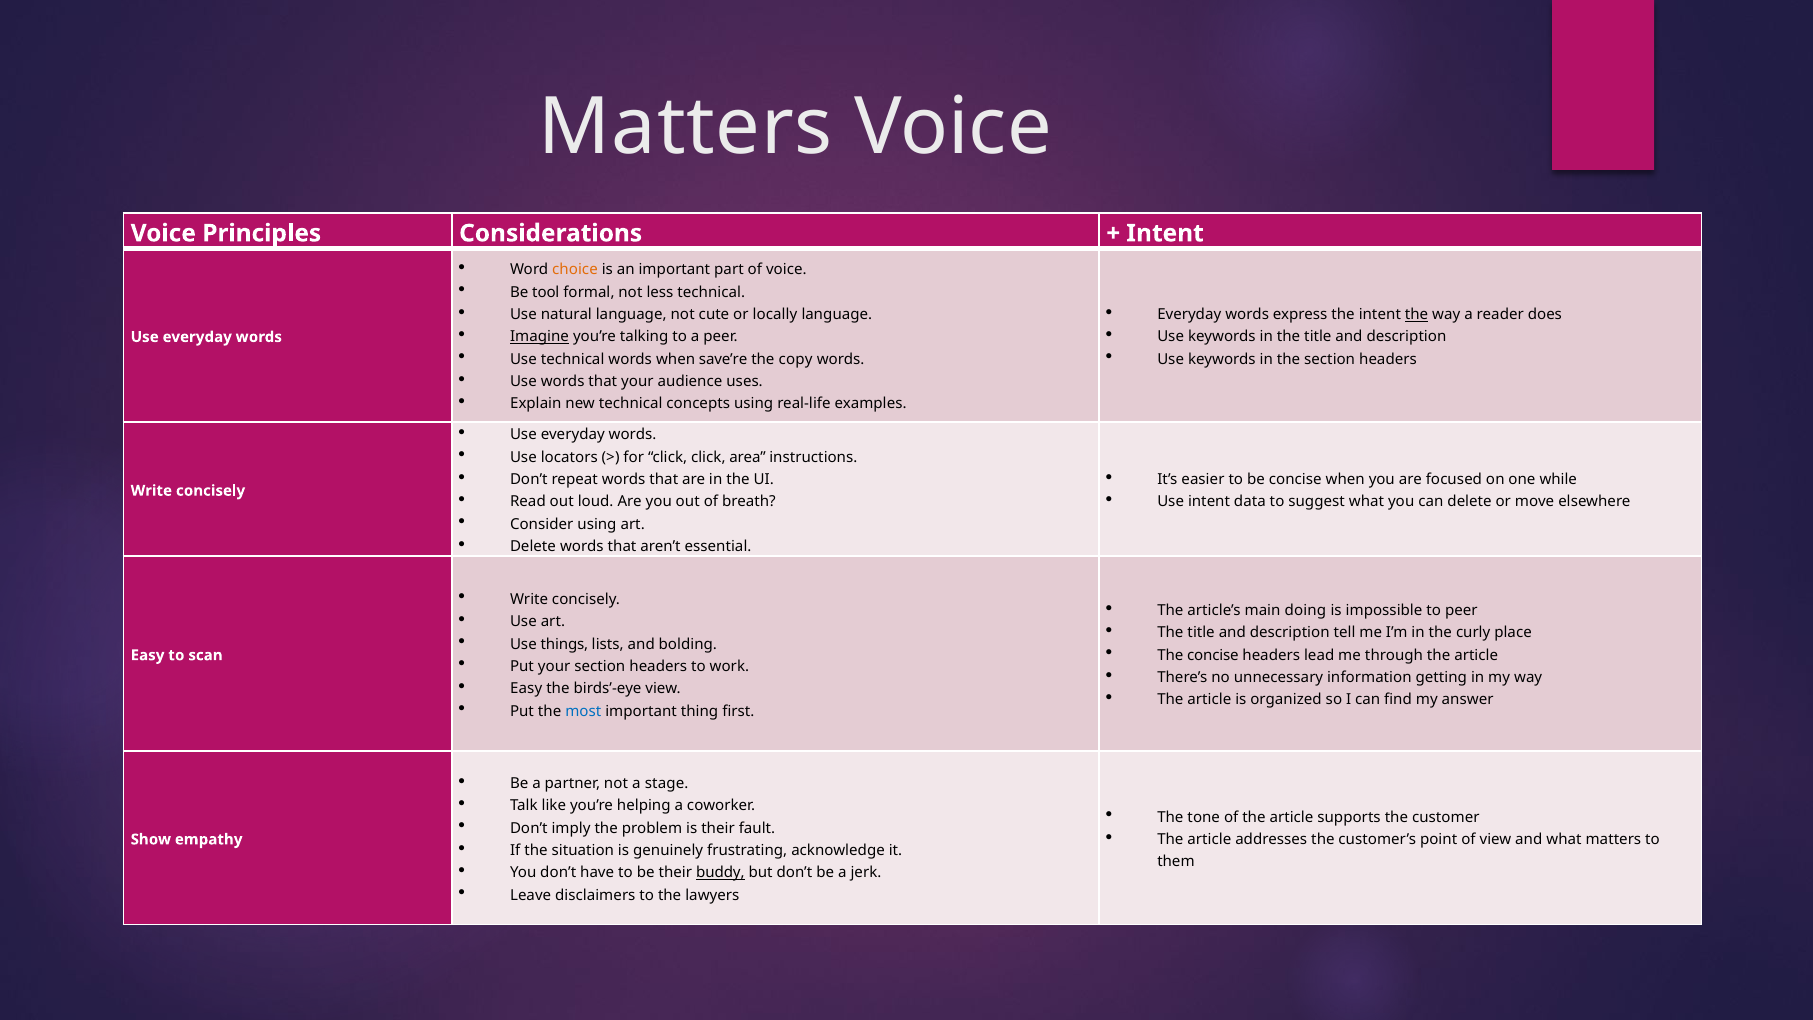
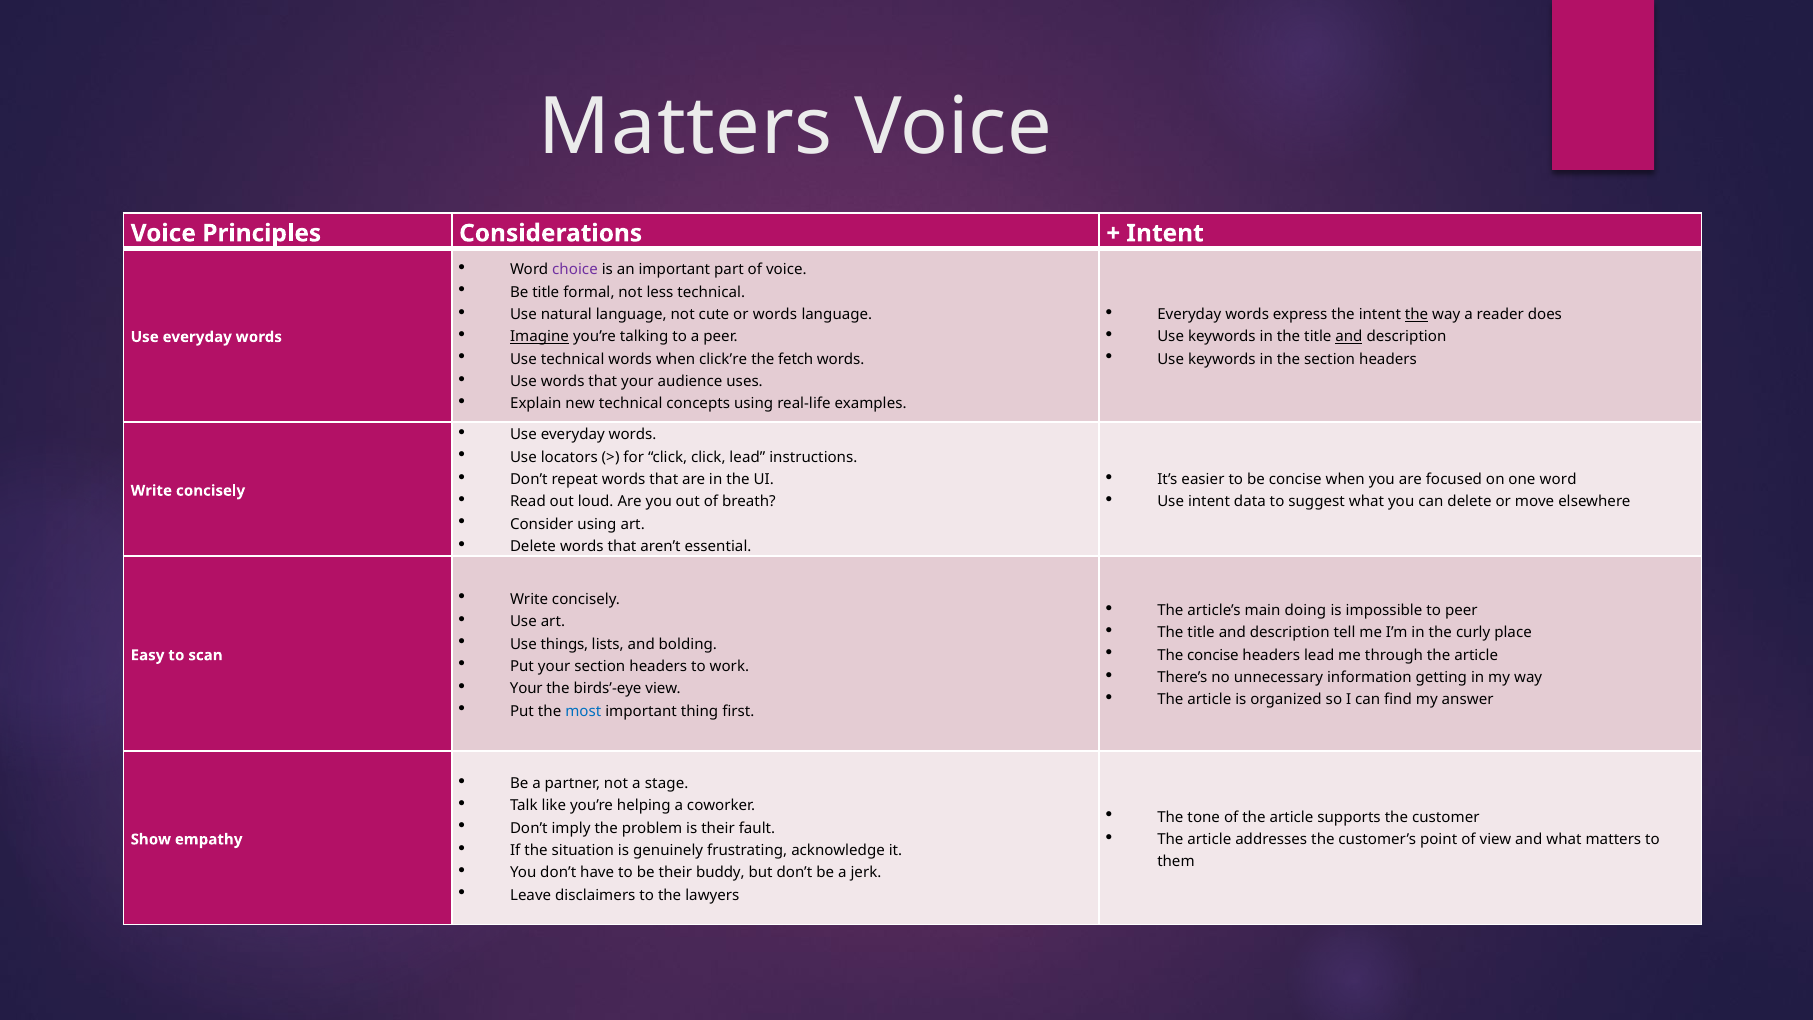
choice colour: orange -> purple
Be tool: tool -> title
or locally: locally -> words
and at (1349, 337) underline: none -> present
save’re: save’re -> click’re
copy: copy -> fetch
click area: area -> lead
one while: while -> word
Easy at (526, 689): Easy -> Your
buddy underline: present -> none
